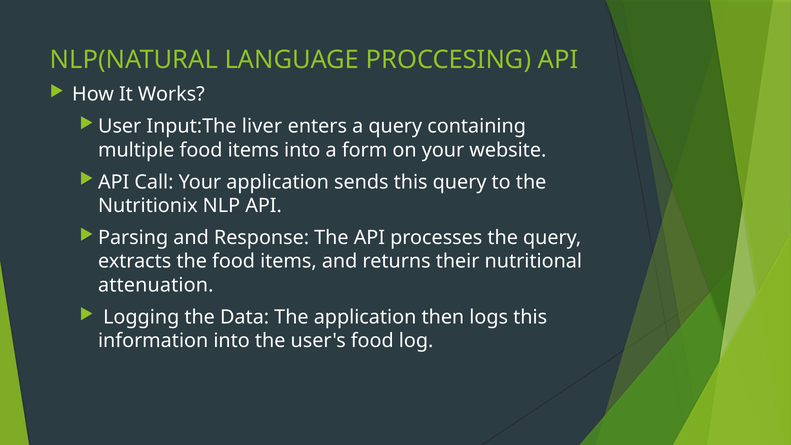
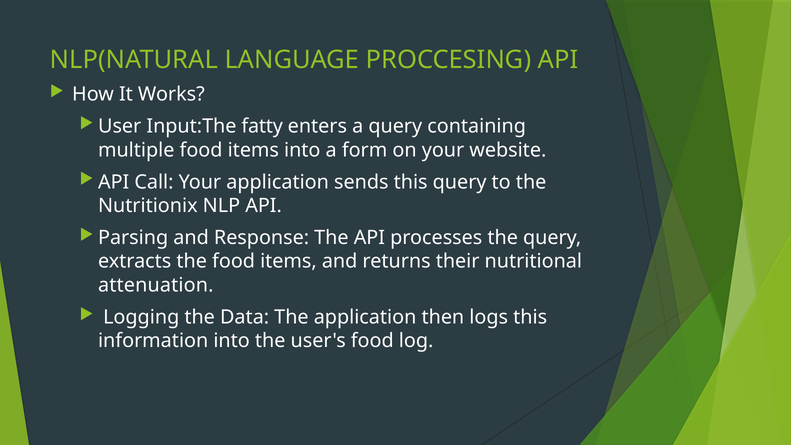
liver: liver -> fatty
